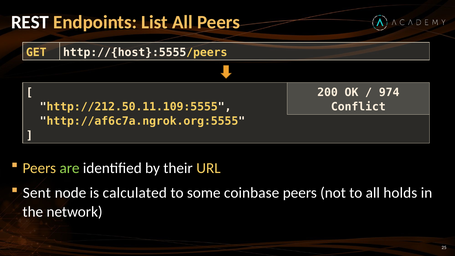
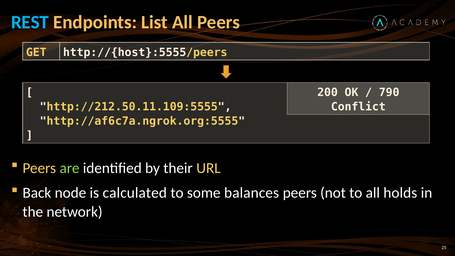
REST colour: white -> light blue
974: 974 -> 790
Sent: Sent -> Back
coinbase: coinbase -> balances
